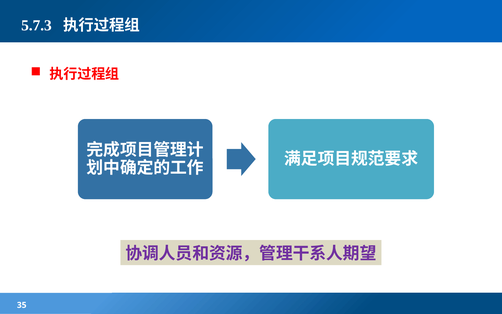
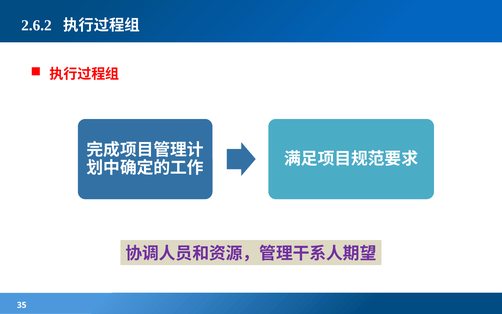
5.7.3: 5.7.3 -> 2.6.2
